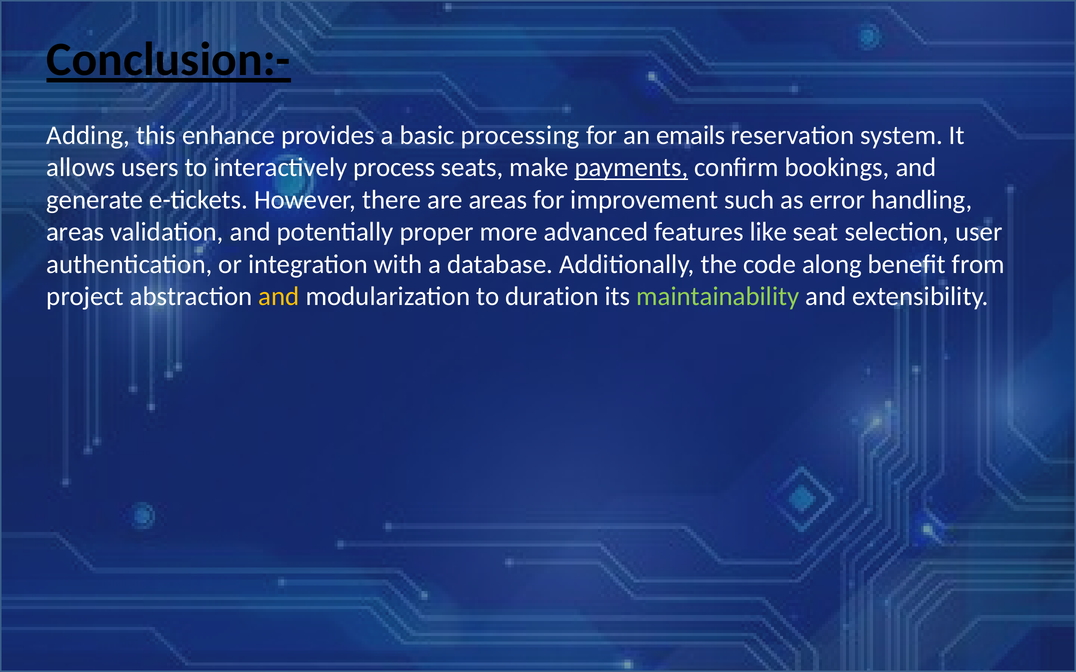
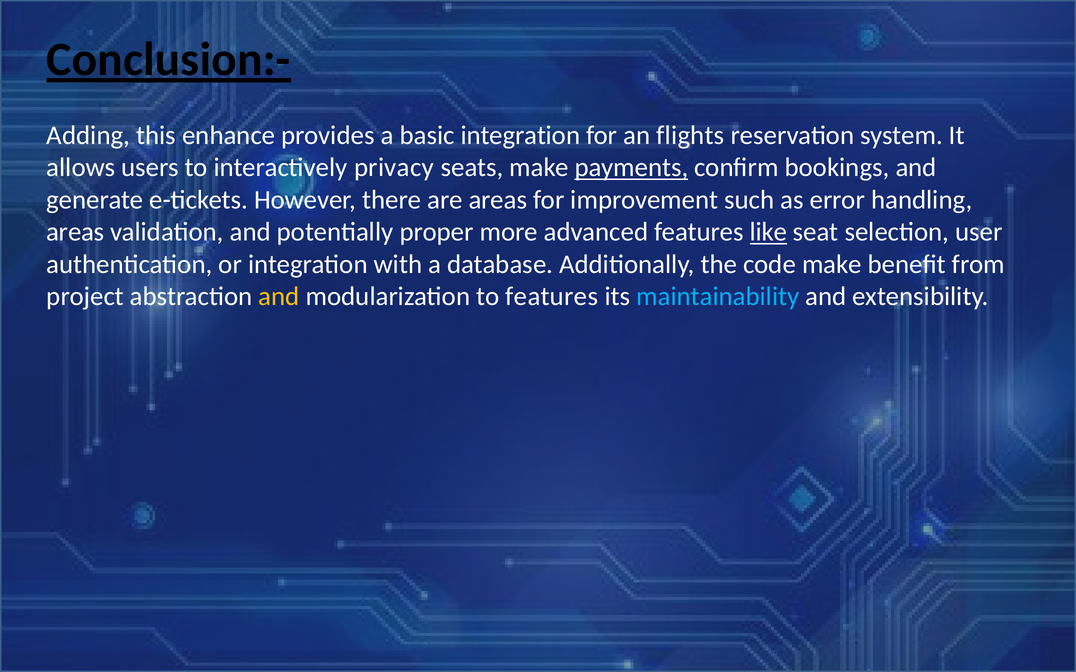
basic processing: processing -> integration
emails: emails -> flights
process: process -> privacy
like underline: none -> present
code along: along -> make
to duration: duration -> features
maintainability colour: light green -> light blue
